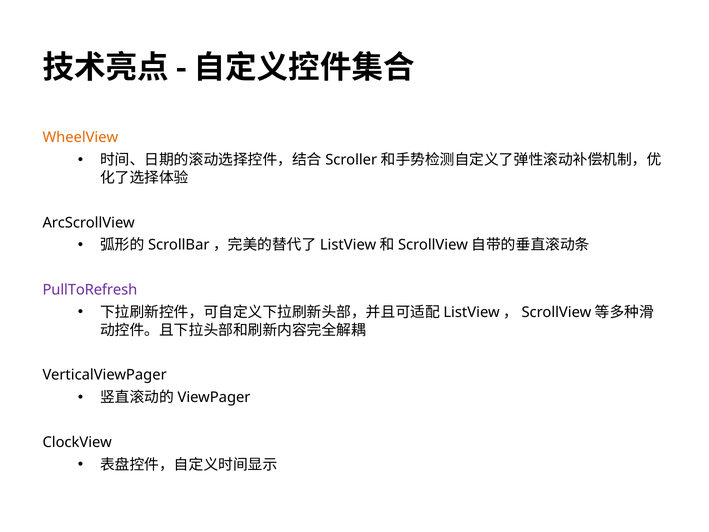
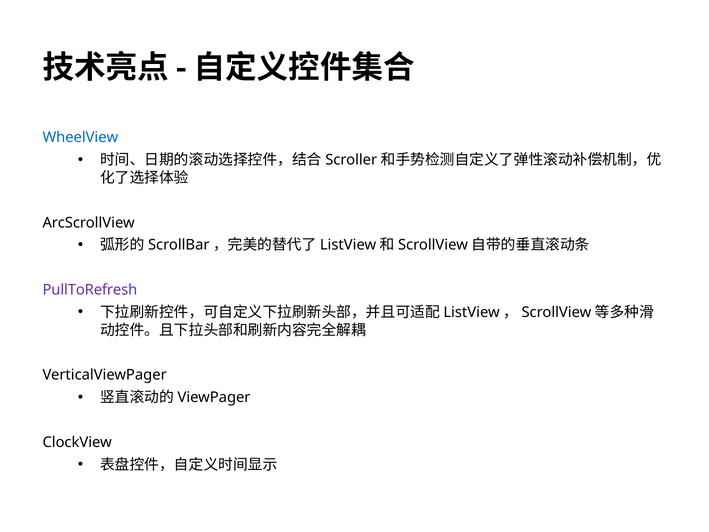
WheelView colour: orange -> blue
